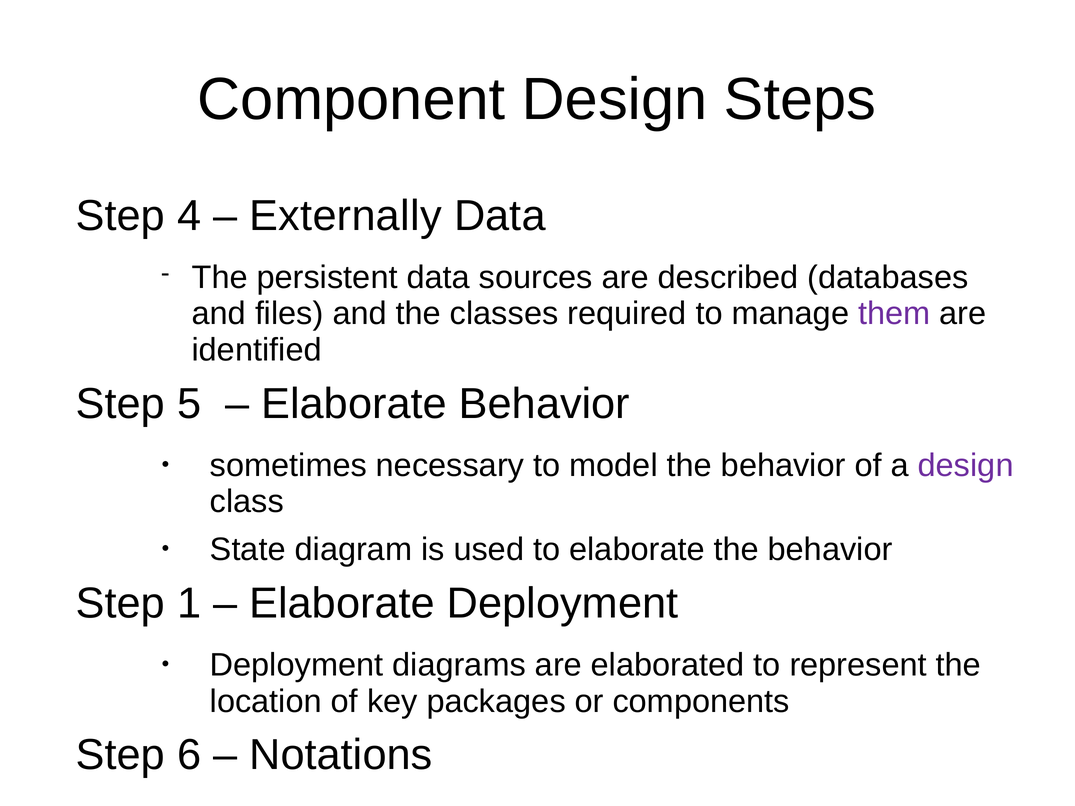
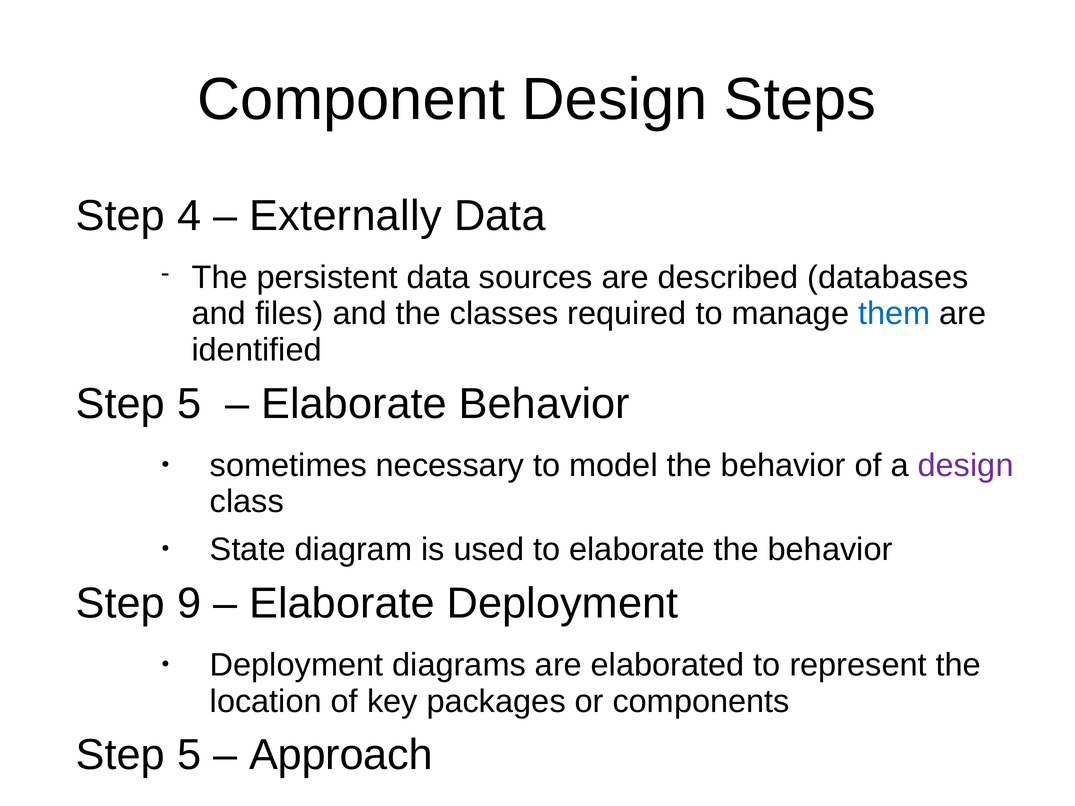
them colour: purple -> blue
1: 1 -> 9
6 at (189, 755): 6 -> 5
Notations: Notations -> Approach
